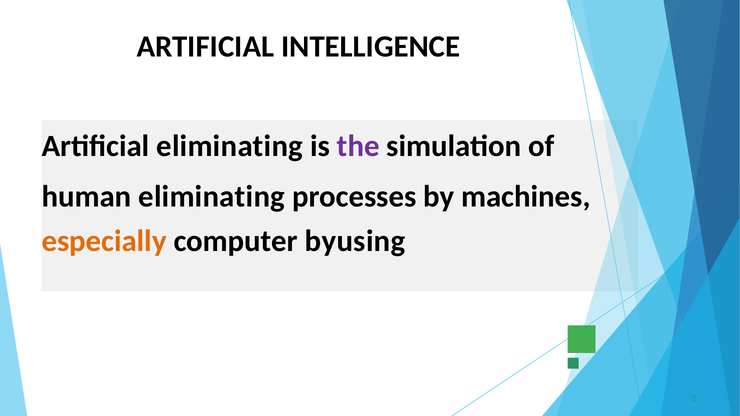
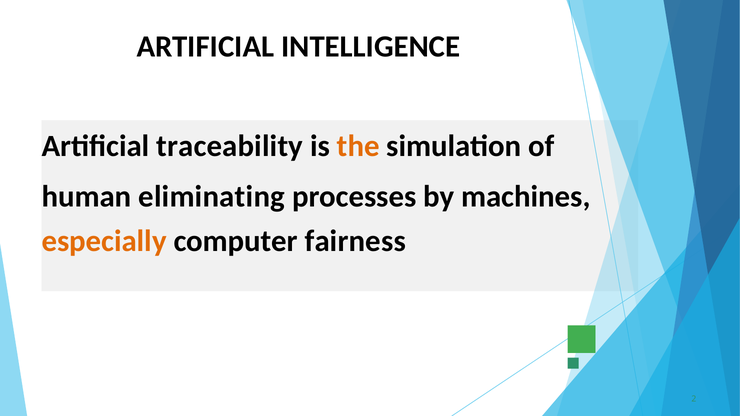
Artificial eliminating: eliminating -> traceability
the colour: purple -> orange
byusing: byusing -> fairness
